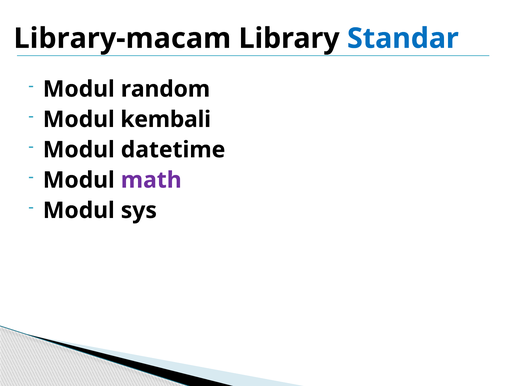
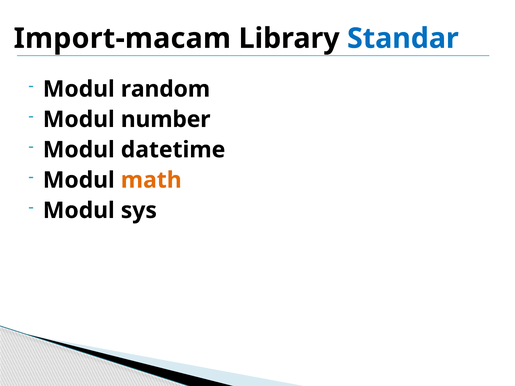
Library-macam: Library-macam -> Import-macam
kembali: kembali -> number
math colour: purple -> orange
